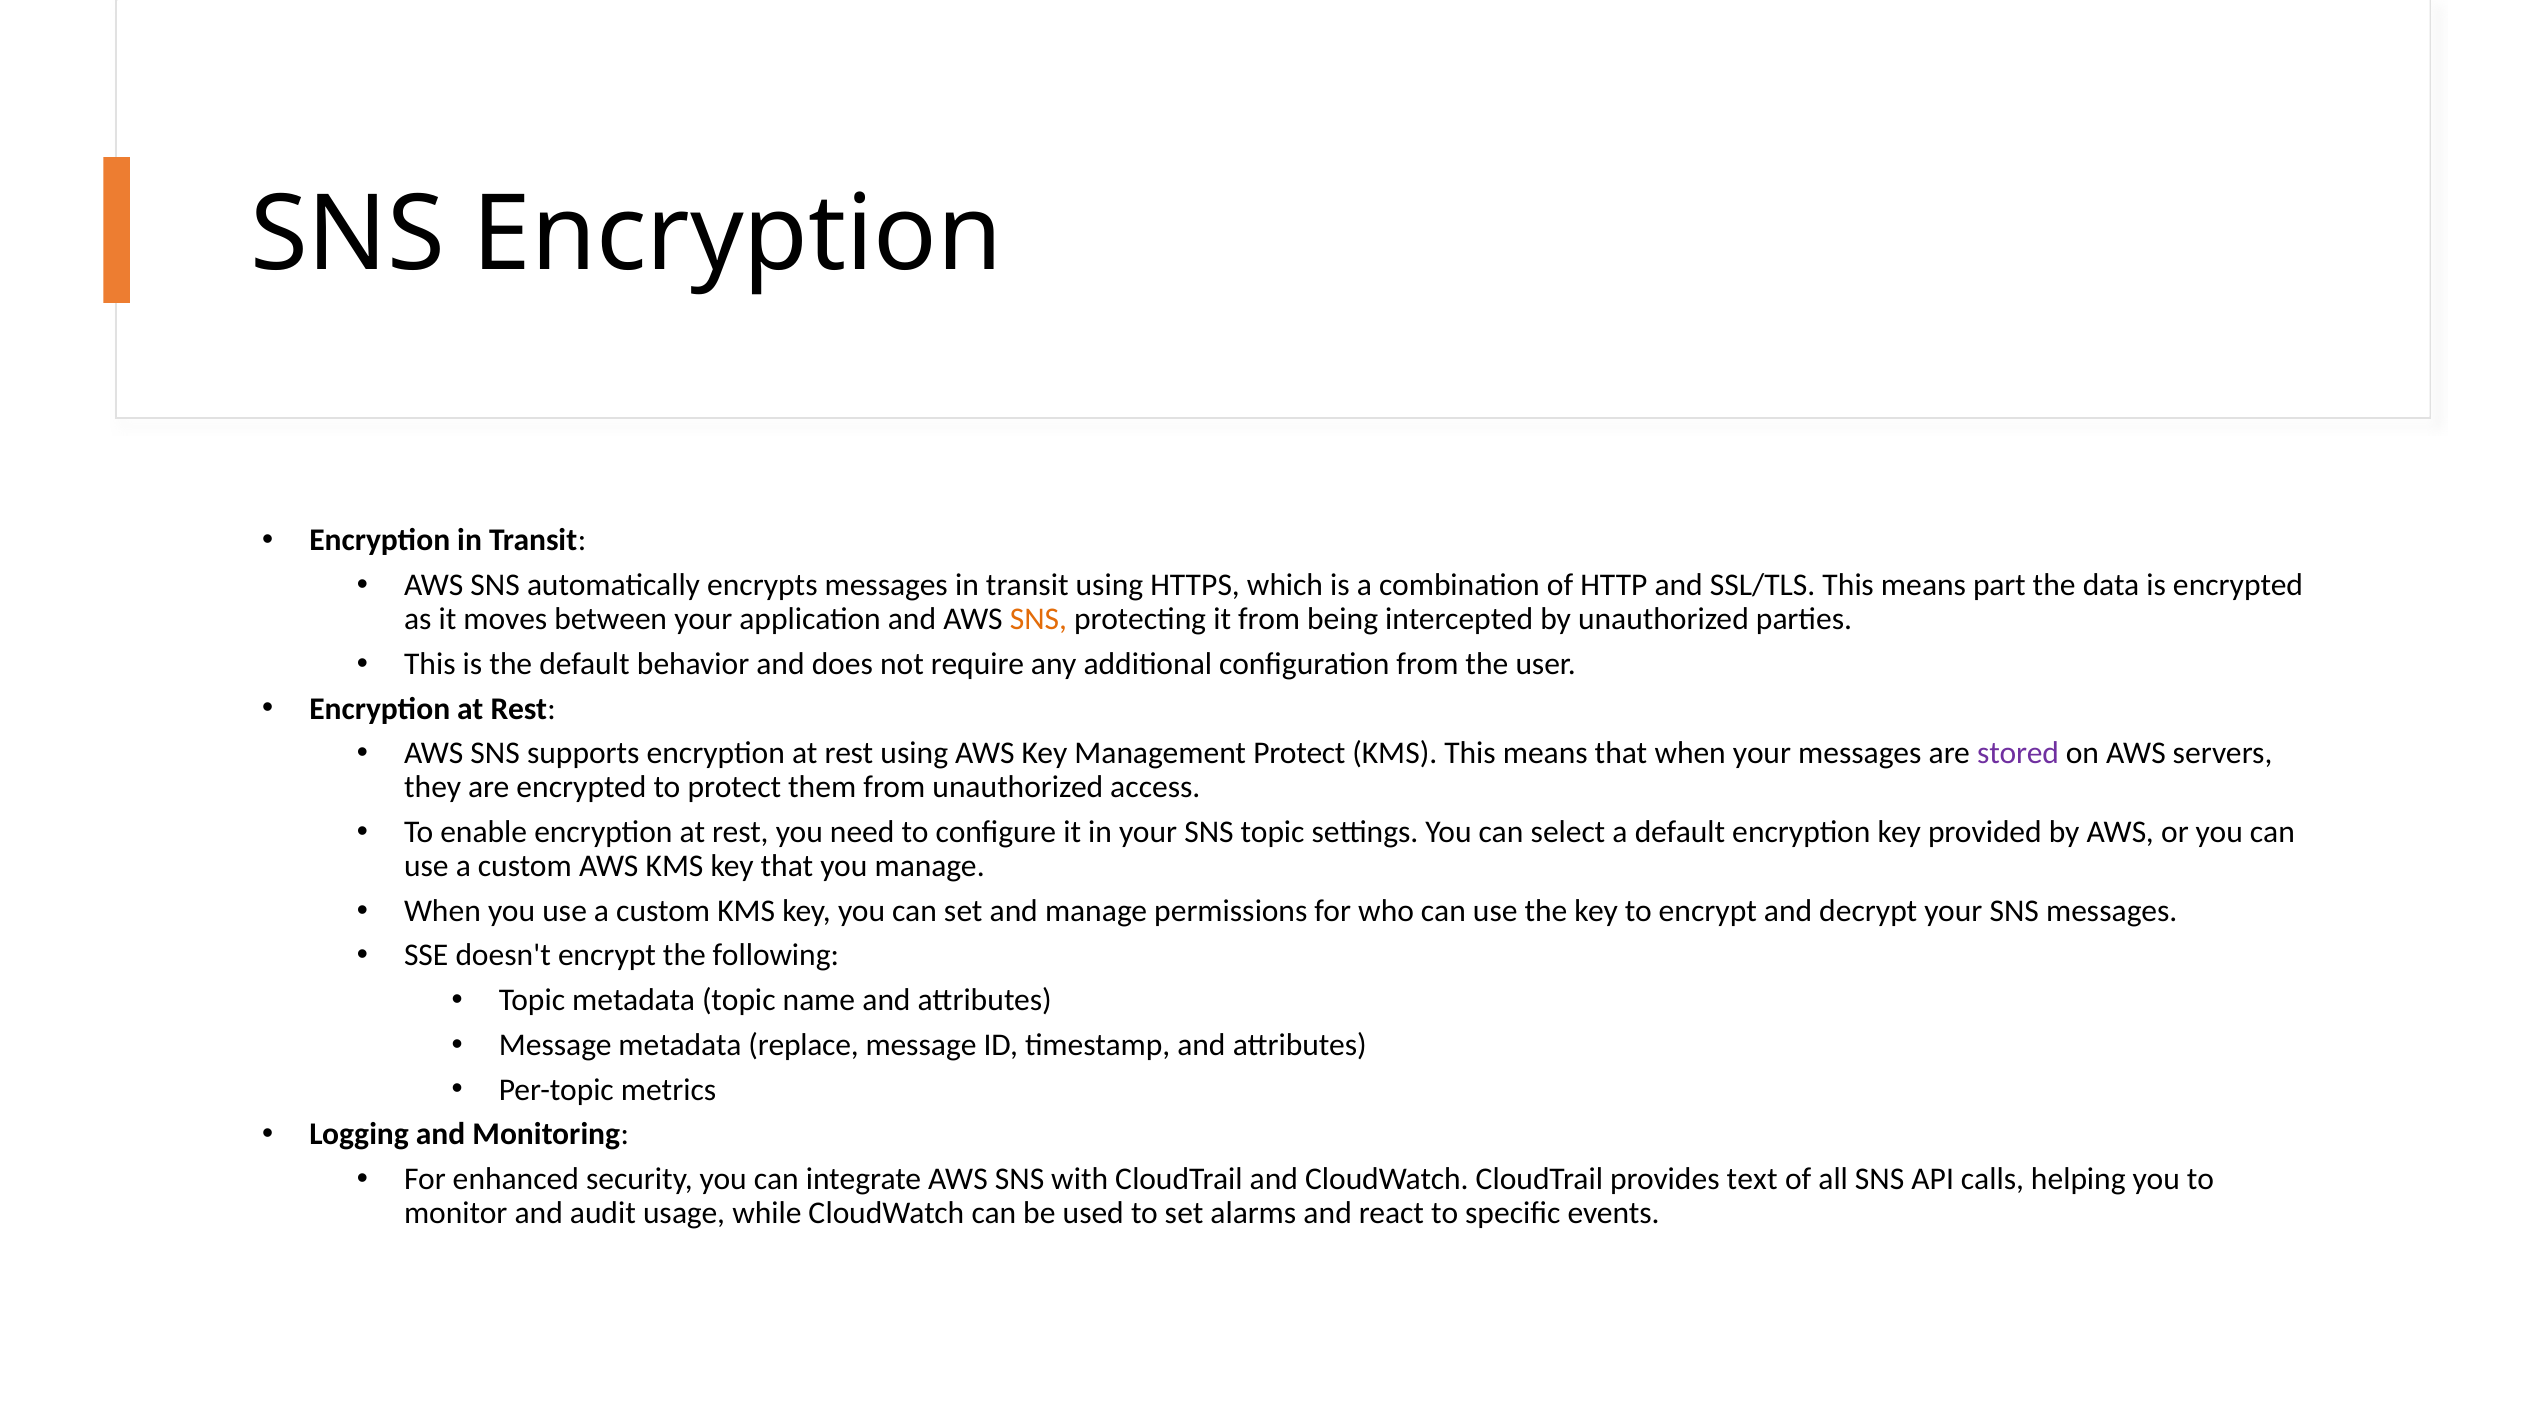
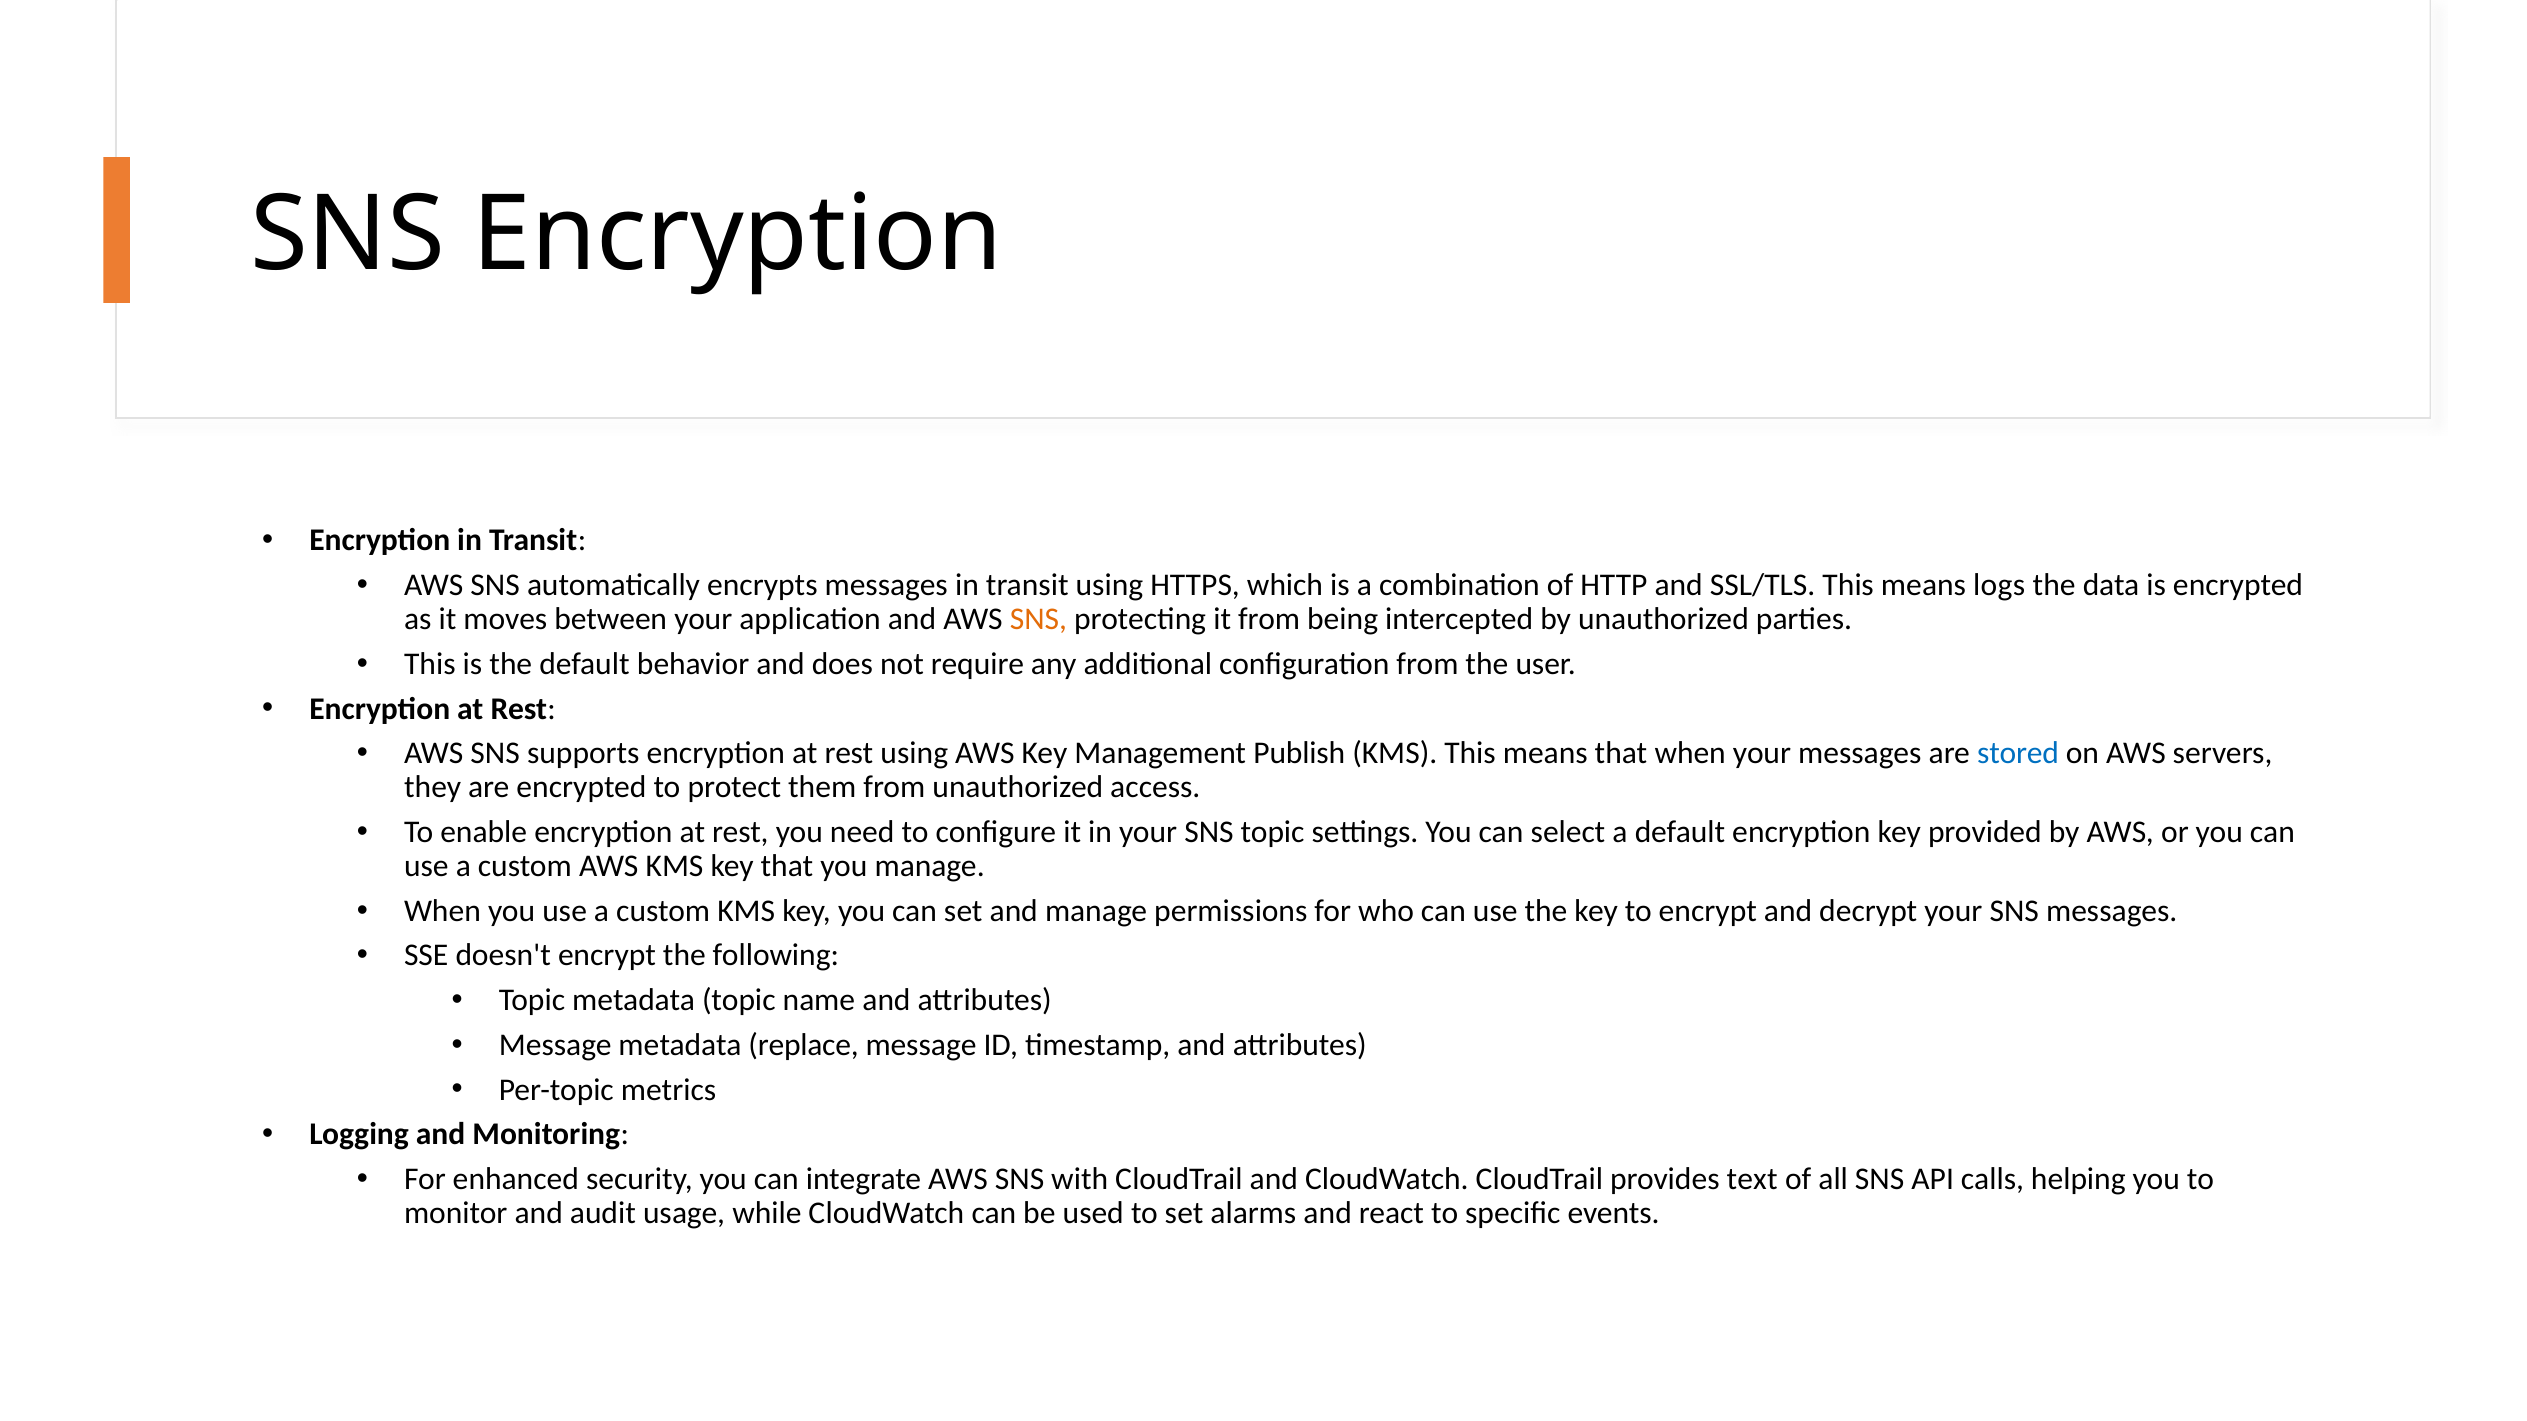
part: part -> logs
Management Protect: Protect -> Publish
stored colour: purple -> blue
